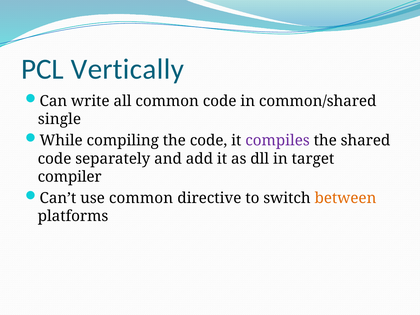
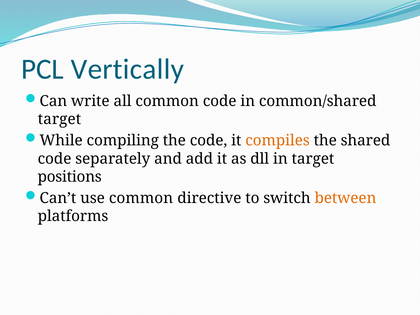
single at (59, 119): single -> target
compiles colour: purple -> orange
compiler: compiler -> positions
